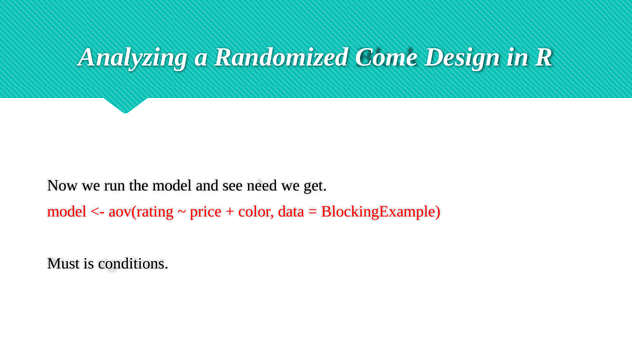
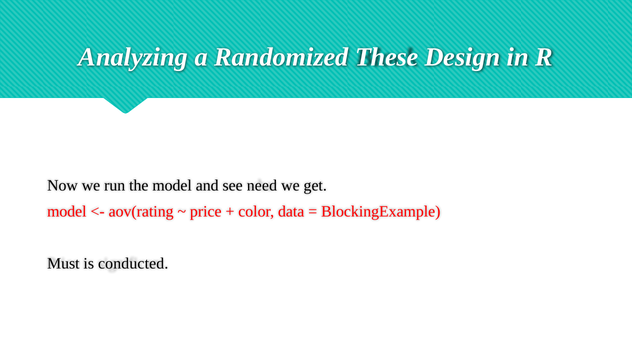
Come: Come -> These
conditions: conditions -> conducted
